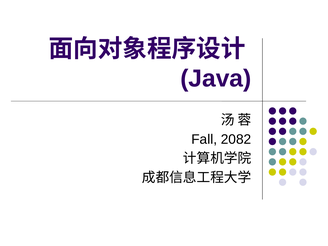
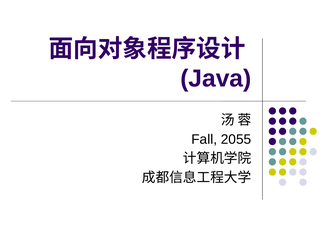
2082: 2082 -> 2055
